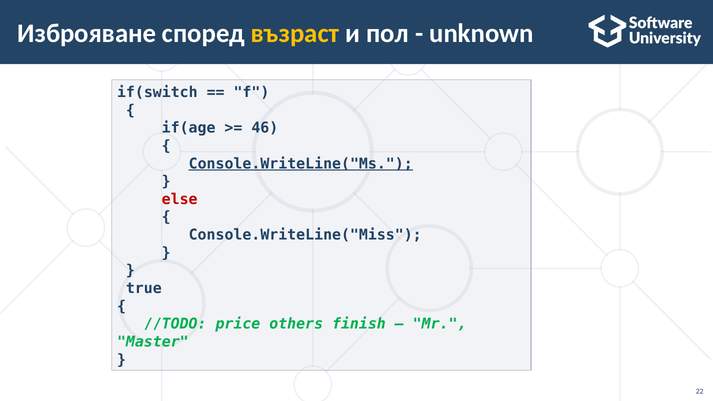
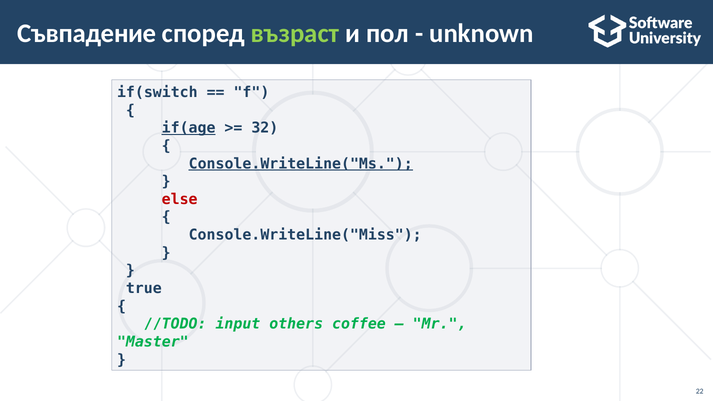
Изброяване: Изброяване -> Съвпадение
възраст colour: yellow -> light green
if(age underline: none -> present
46: 46 -> 32
price: price -> input
finish: finish -> coffee
